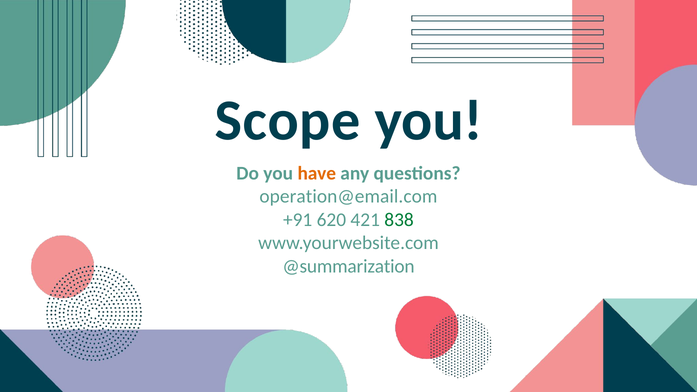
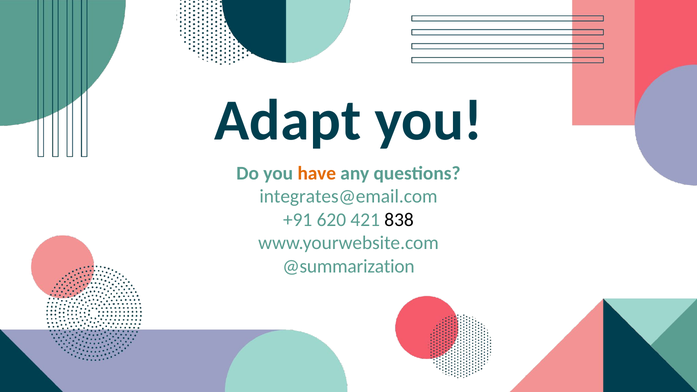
Scope: Scope -> Adapt
operation@email.com: operation@email.com -> integrates@email.com
838 colour: green -> black
